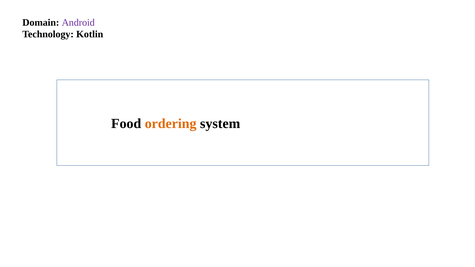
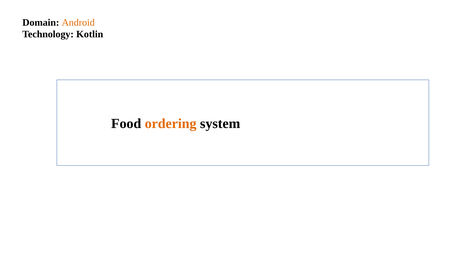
Android colour: purple -> orange
